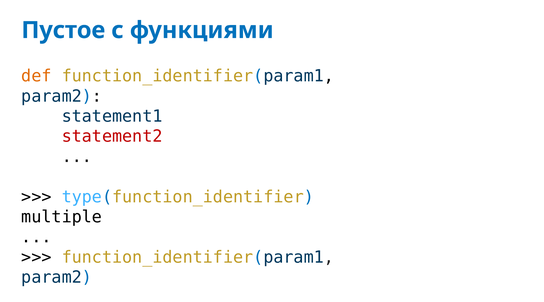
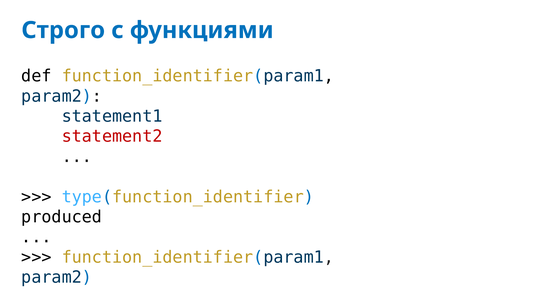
Пустое: Пустое -> Строго
def colour: orange -> black
multiple: multiple -> produced
